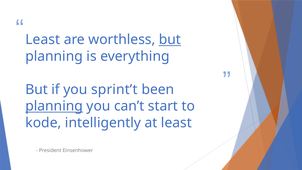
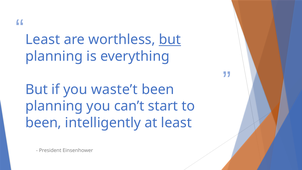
sprint’t: sprint’t -> waste’t
planning at (54, 106) underline: present -> none
kode at (43, 123): kode -> been
